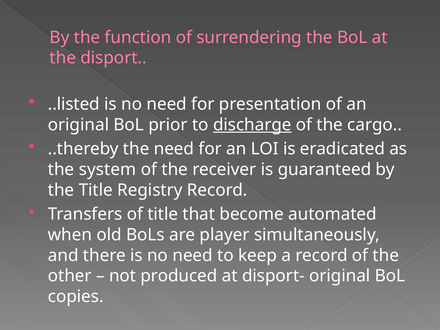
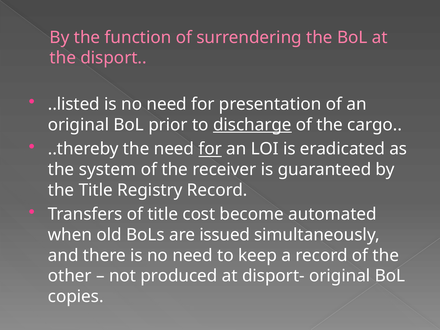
for at (210, 149) underline: none -> present
that: that -> cost
player: player -> issued
